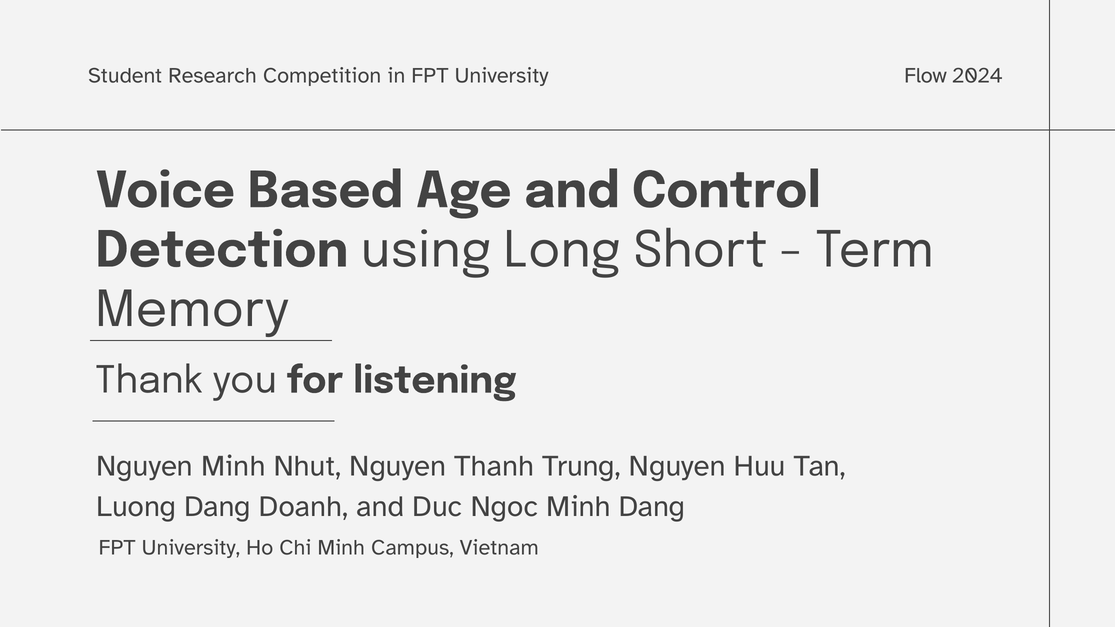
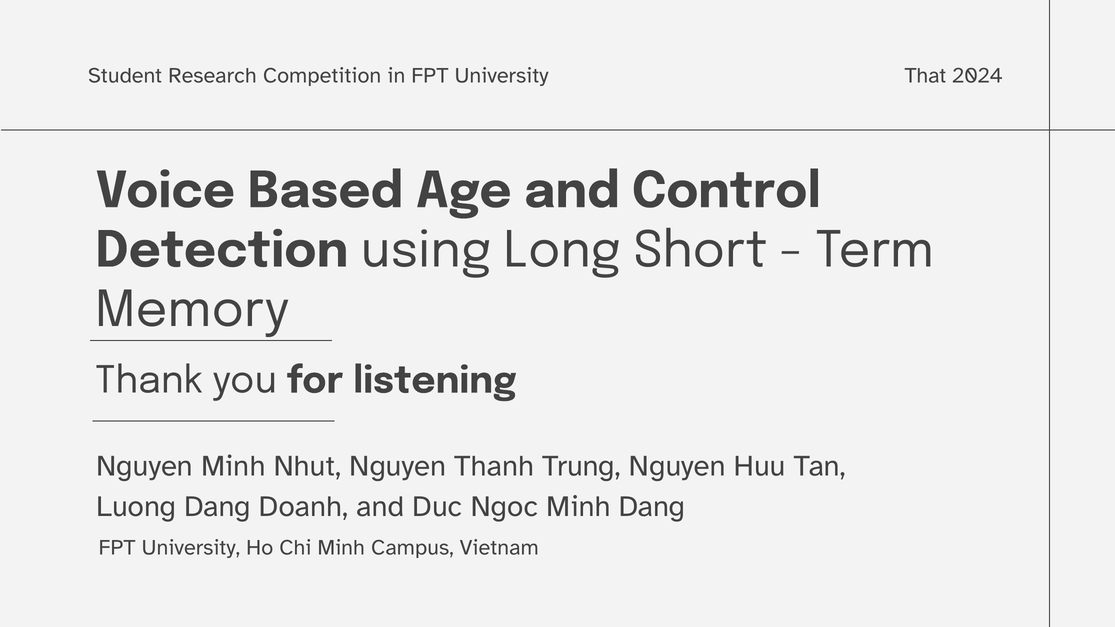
Flow: Flow -> That
